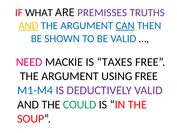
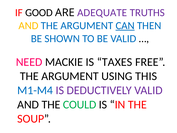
WHAT: WHAT -> GOOD
PREMISSES: PREMISSES -> ADEQUATE
AND at (28, 26) underline: present -> none
USING FREE: FREE -> THIS
